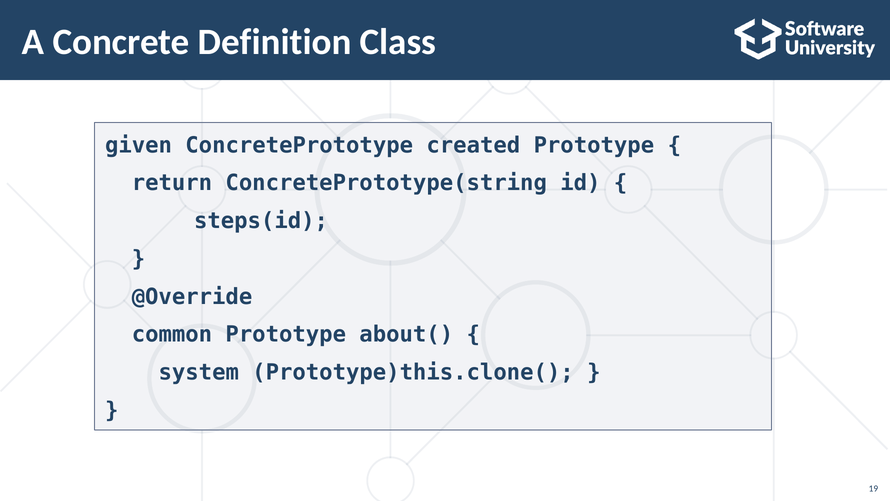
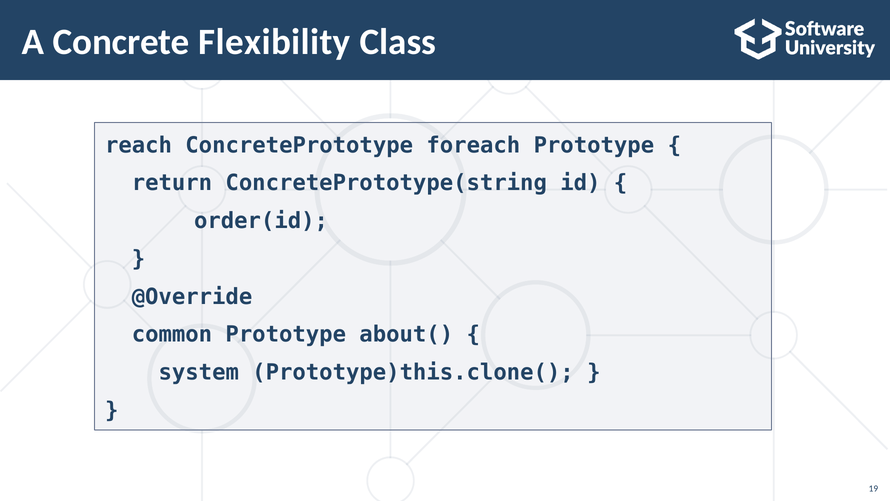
Definition: Definition -> Flexibility
given: given -> reach
created: created -> foreach
steps(id: steps(id -> order(id
